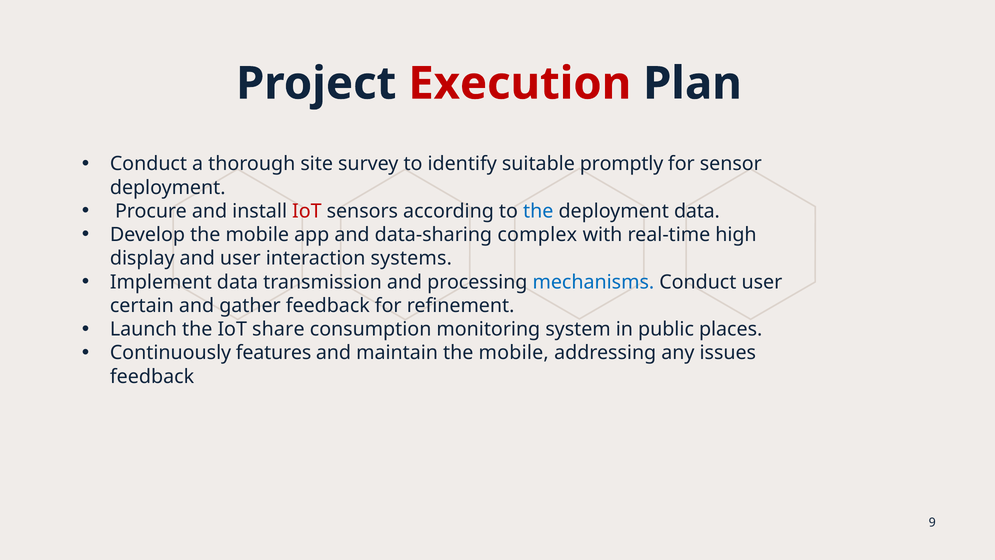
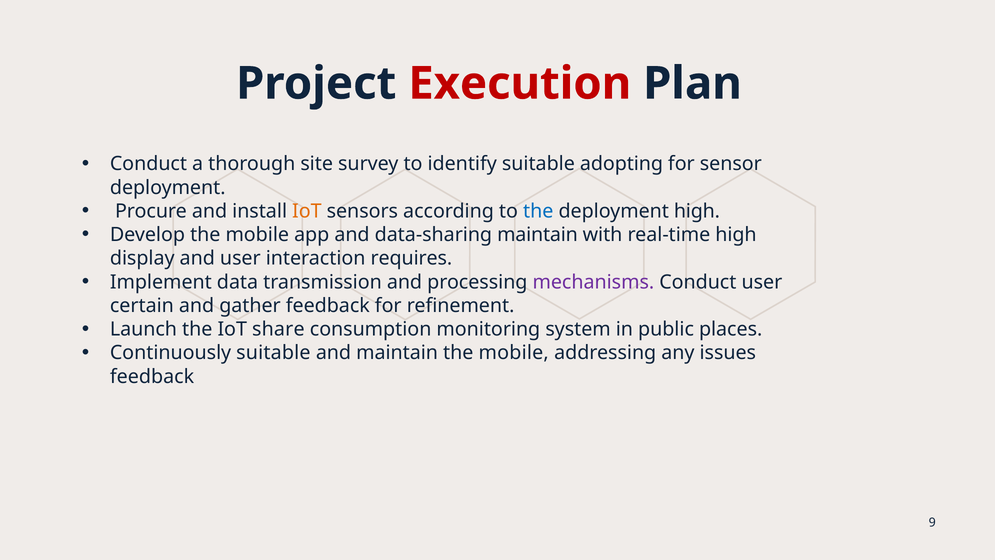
promptly: promptly -> adopting
IoT at (307, 211) colour: red -> orange
deployment data: data -> high
data-sharing complex: complex -> maintain
systems: systems -> requires
mechanisms colour: blue -> purple
Continuously features: features -> suitable
